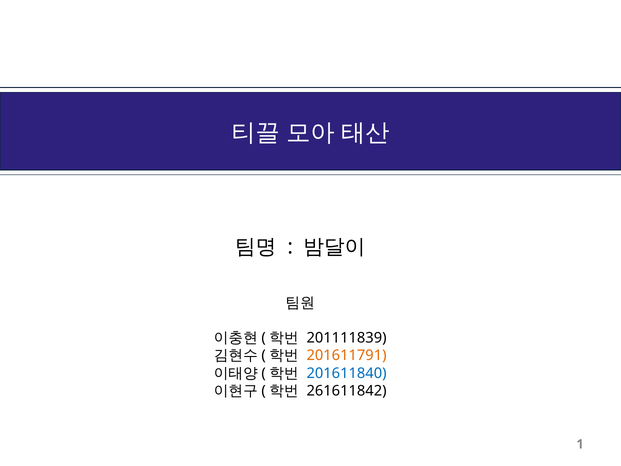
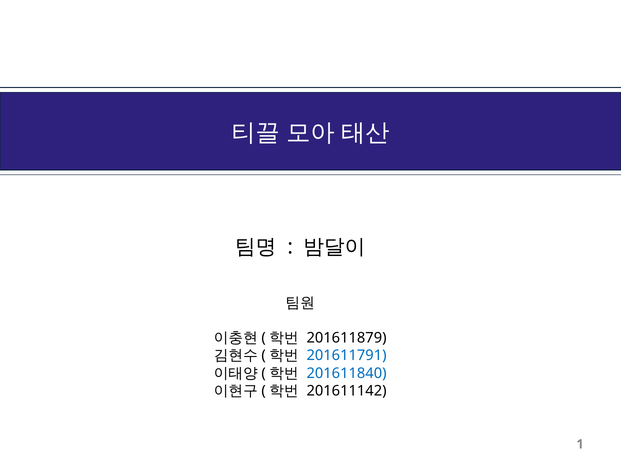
201111839: 201111839 -> 201611879
201611791 colour: orange -> blue
261611842: 261611842 -> 201611142
